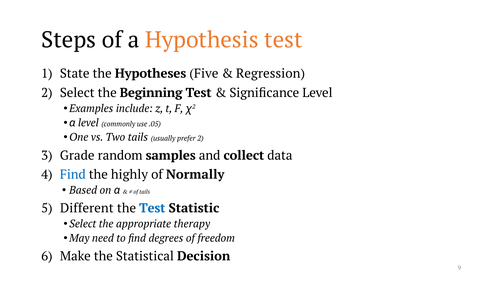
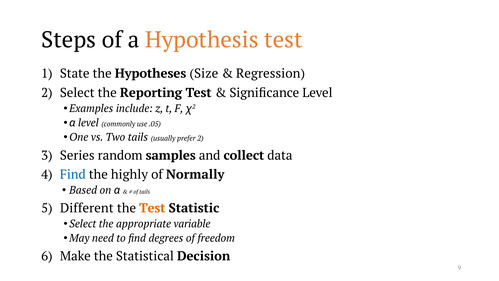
Five: Five -> Size
Beginning: Beginning -> Reporting
Grade: Grade -> Series
Test at (152, 208) colour: blue -> orange
therapy: therapy -> variable
